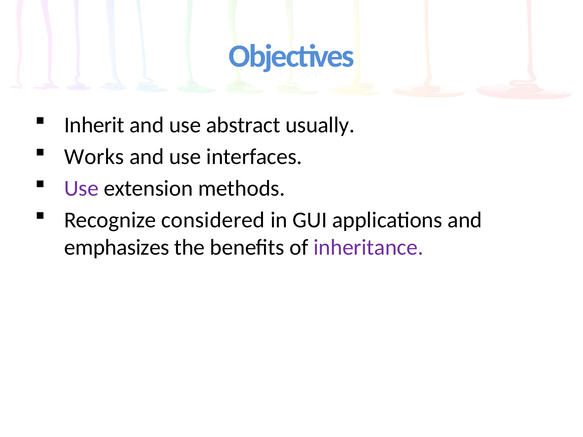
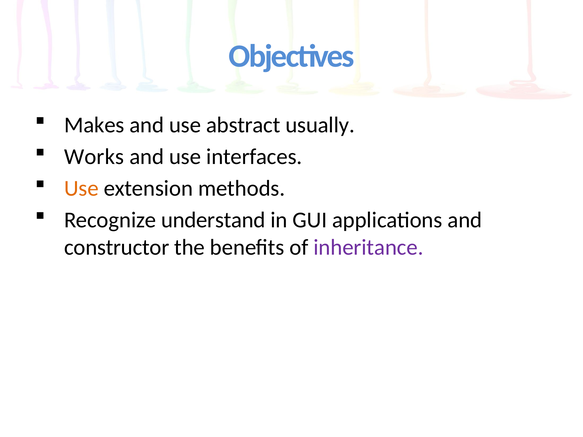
Inherit: Inherit -> Makes
Use at (81, 189) colour: purple -> orange
considered: considered -> understand
emphasizes: emphasizes -> constructor
